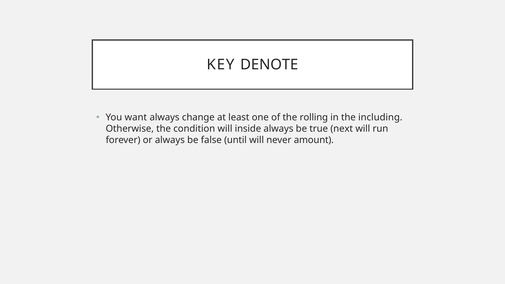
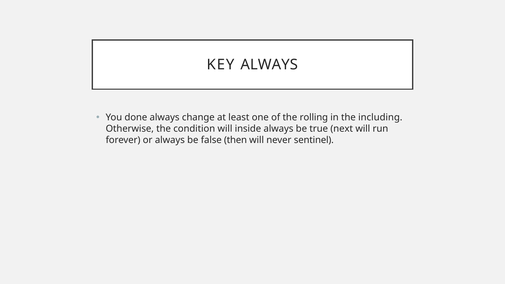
KEY DENOTE: DENOTE -> ALWAYS
want: want -> done
until: until -> then
amount: amount -> sentinel
